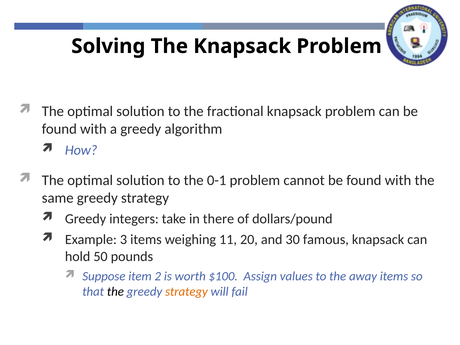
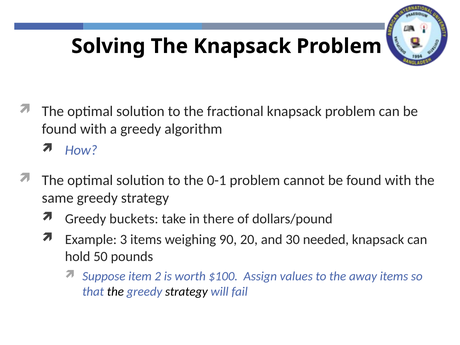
integers: integers -> buckets
11: 11 -> 90
famous: famous -> needed
strategy at (186, 292) colour: orange -> black
